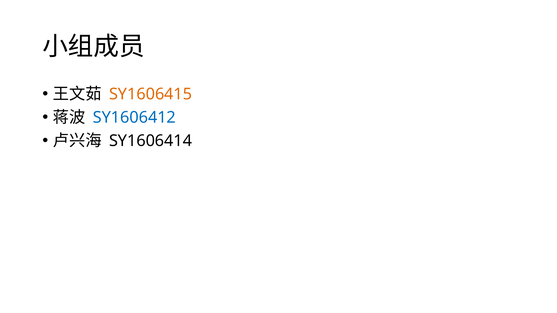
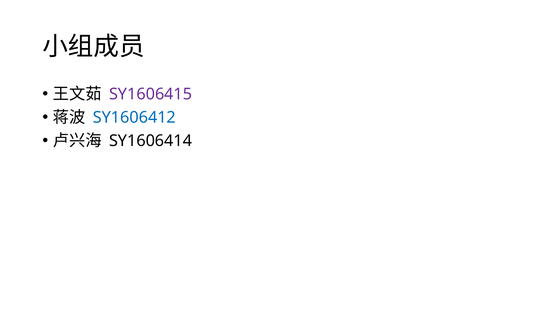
SY1606415 colour: orange -> purple
